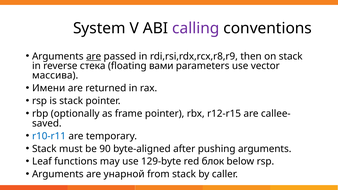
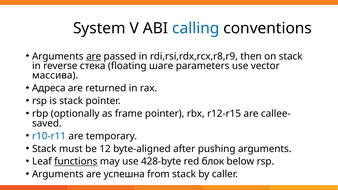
calling colour: purple -> blue
вами: вами -> шаге
Имени: Имени -> Адреса
90: 90 -> 12
functions underline: none -> present
129-byte: 129-byte -> 428-byte
унарной: унарной -> успешна
